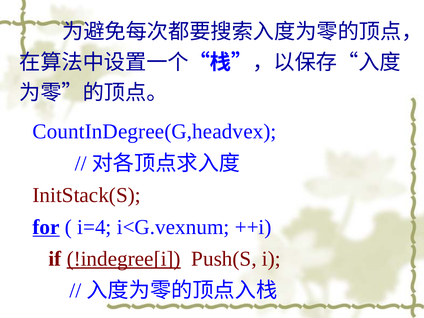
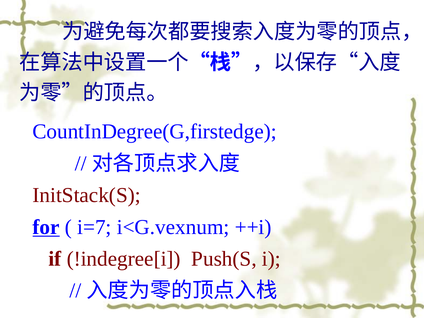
CountInDegree(G,headvex: CountInDegree(G,headvex -> CountInDegree(G,firstedge
i=4: i=4 -> i=7
!indegree[i underline: present -> none
